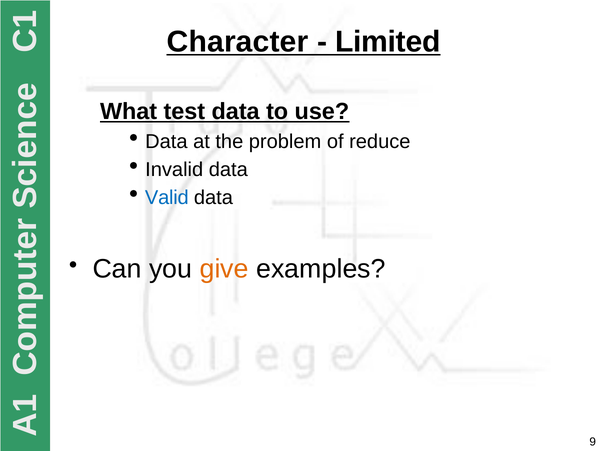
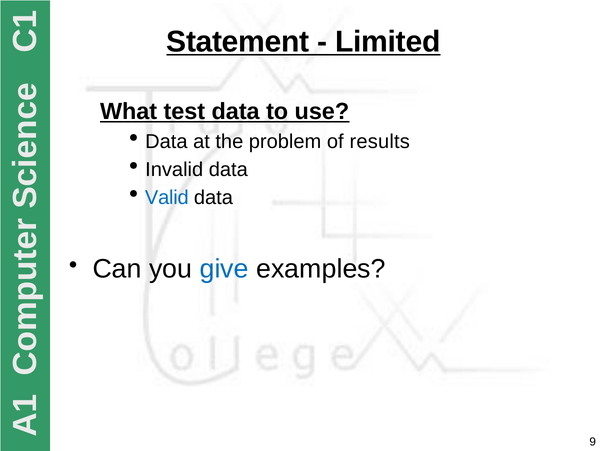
Character: Character -> Statement
reduce: reduce -> results
give colour: orange -> blue
